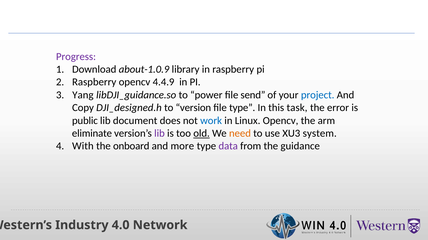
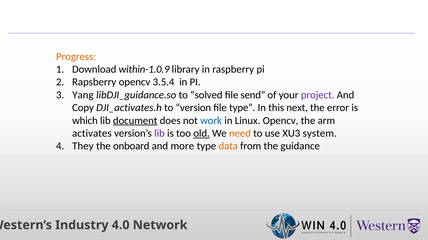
Progress colour: purple -> orange
about-1.0.9: about-1.0.9 -> within-1.0.9
Raspberry at (94, 82): Raspberry -> Rapsberry
4.4.9: 4.4.9 -> 3.5.4
power: power -> solved
project colour: blue -> purple
DJI_designed.h: DJI_designed.h -> DJI_activates.h
task: task -> next
public: public -> which
document underline: none -> present
eliminate: eliminate -> activates
With: With -> They
data colour: purple -> orange
